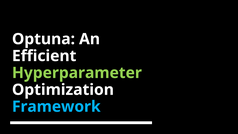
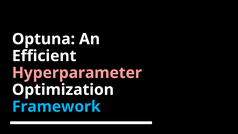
Hyperparameter colour: light green -> pink
